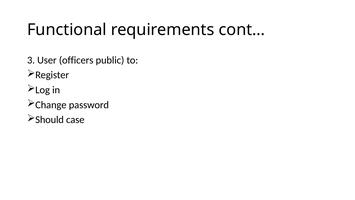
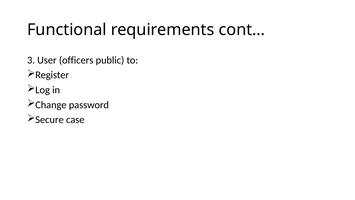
Should: Should -> Secure
